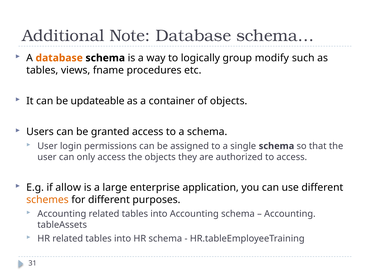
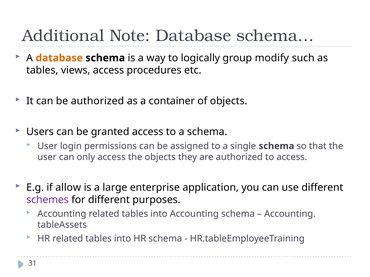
views fname: fname -> access
be updateable: updateable -> authorized
schemes colour: orange -> purple
